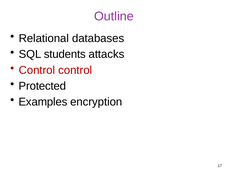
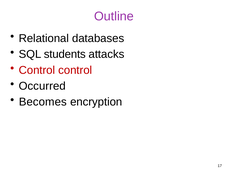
Protected: Protected -> Occurred
Examples: Examples -> Becomes
